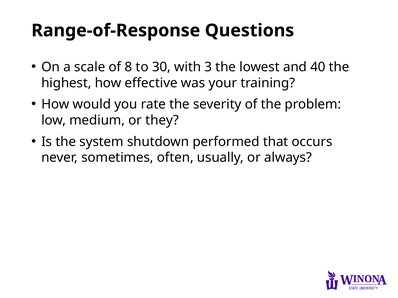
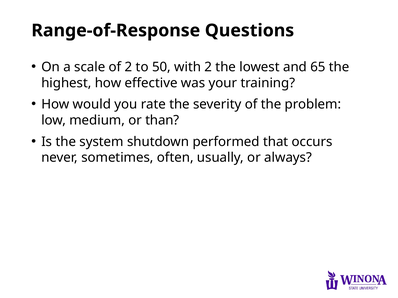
of 8: 8 -> 2
30: 30 -> 50
with 3: 3 -> 2
40: 40 -> 65
they: they -> than
